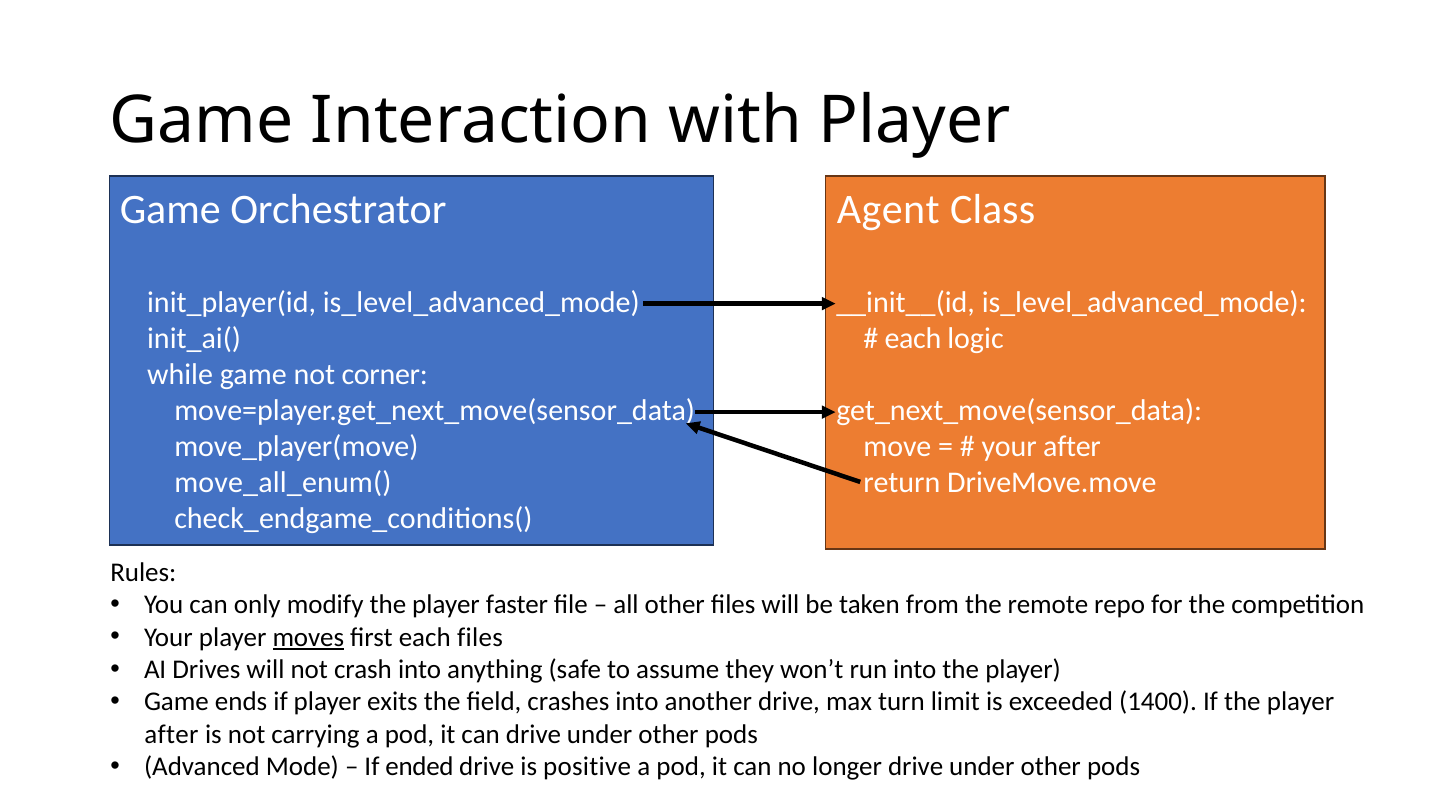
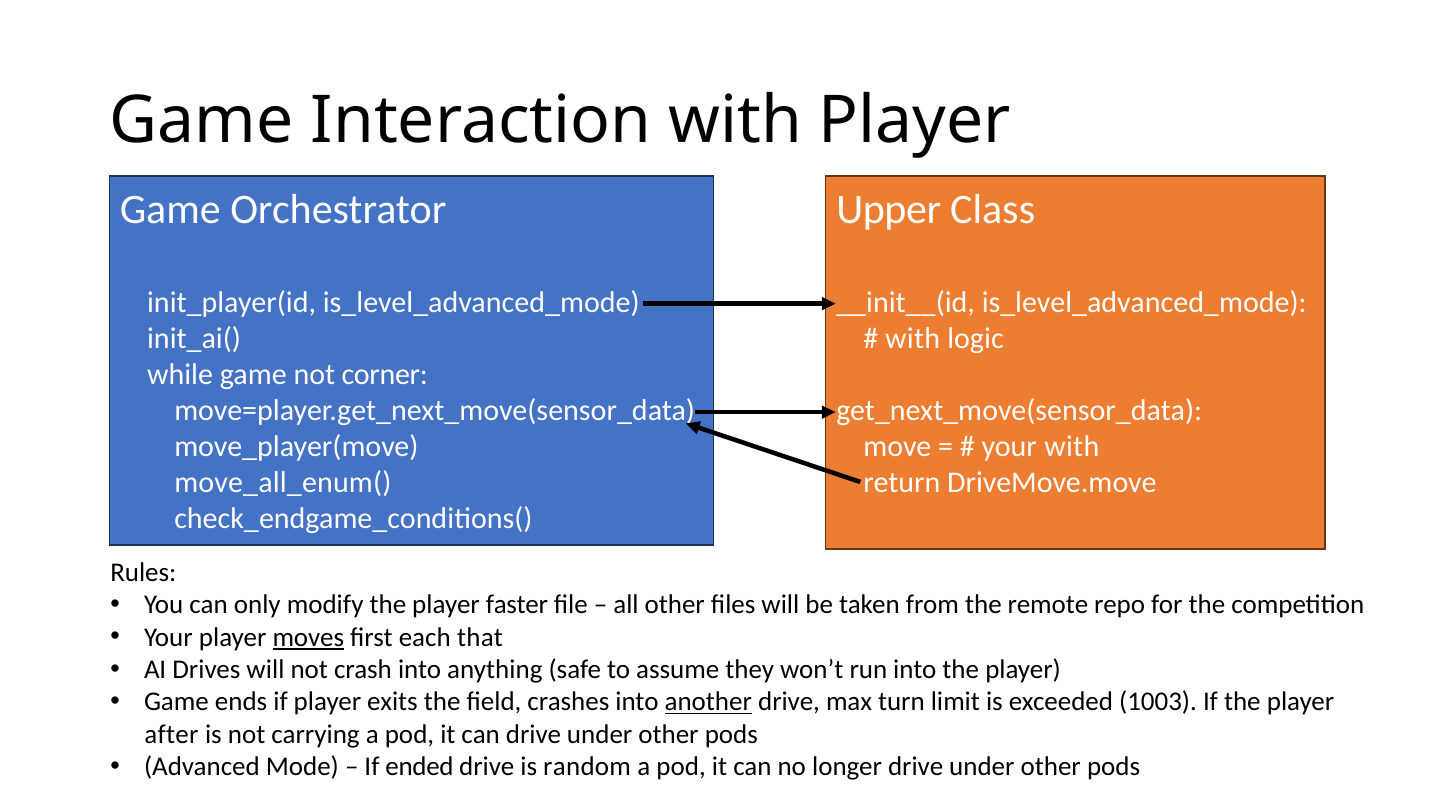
Agent: Agent -> Upper
each at (913, 338): each -> with
your after: after -> with
each files: files -> that
another underline: none -> present
1400: 1400 -> 1003
positive: positive -> random
